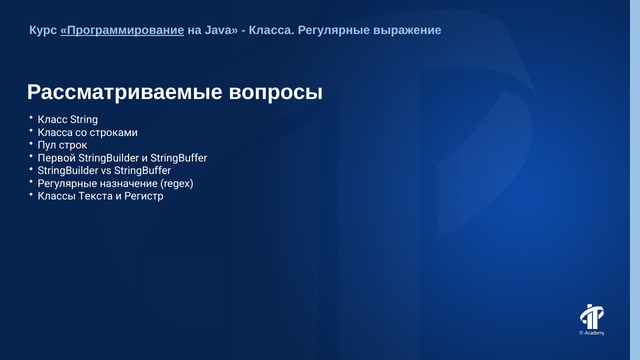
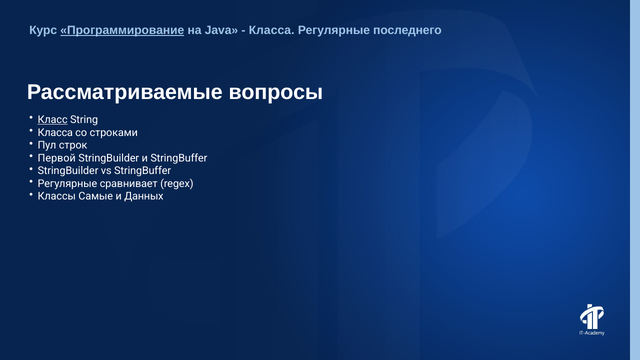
выражение: выражение -> последнего
Класс underline: none -> present
назначение: назначение -> сравнивает
Текста: Текста -> Самые
Регистр: Регистр -> Данных
